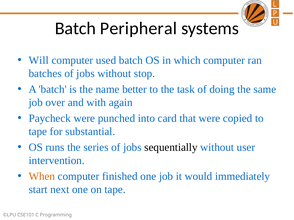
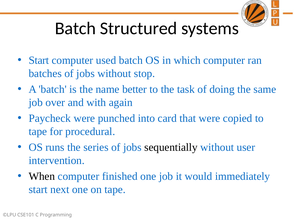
Peripheral: Peripheral -> Structured
Will at (39, 60): Will -> Start
substantial: substantial -> procedural
When colour: orange -> black
